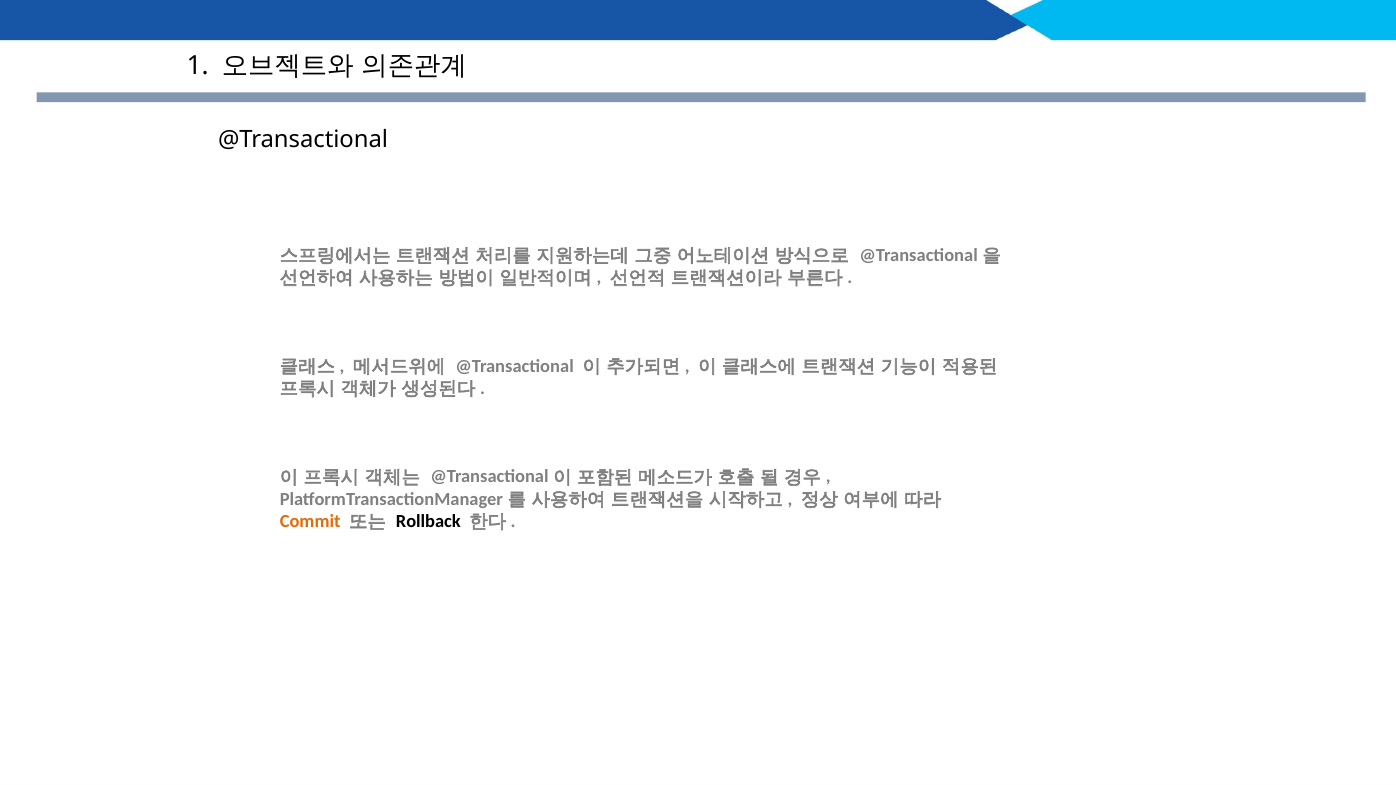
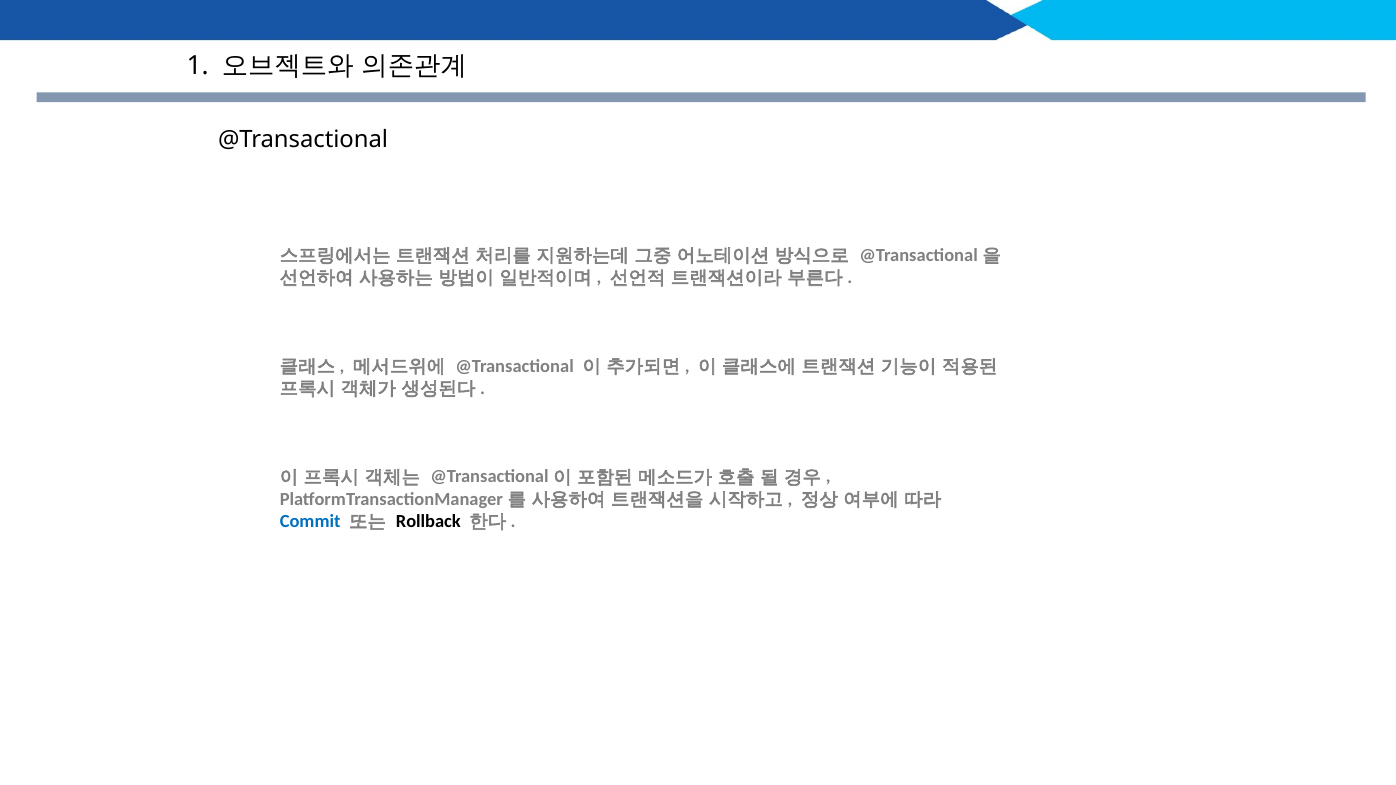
Commit colour: orange -> blue
